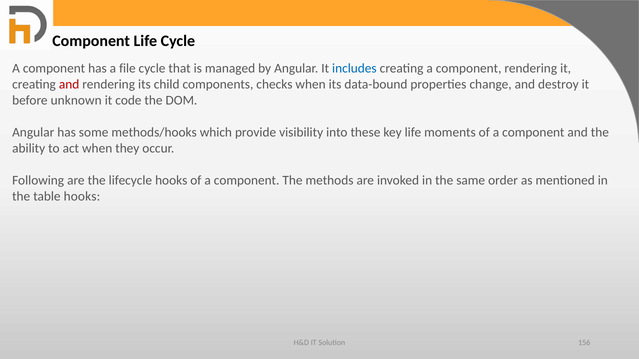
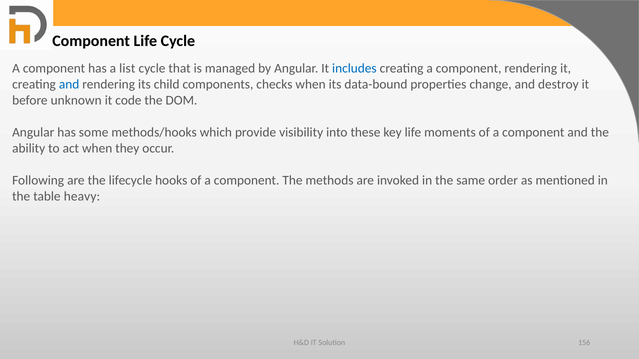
file: file -> list
and at (69, 85) colour: red -> blue
table hooks: hooks -> heavy
